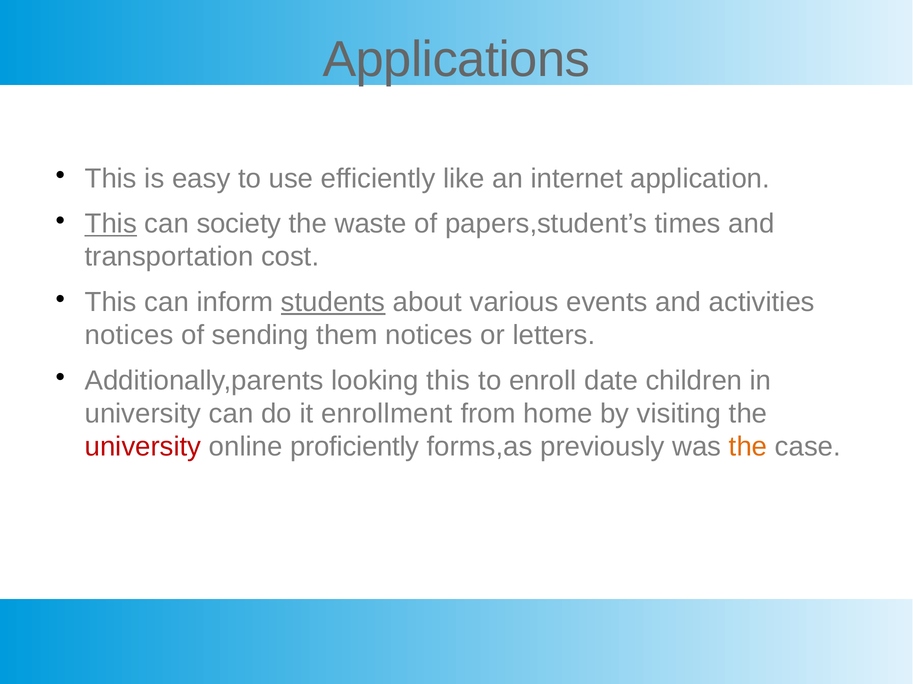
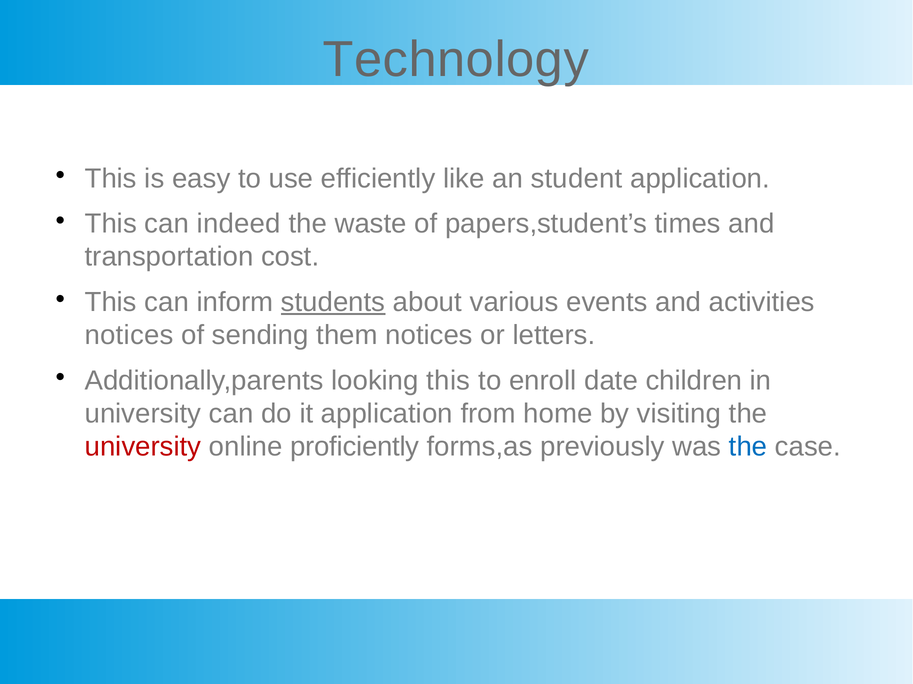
Applications: Applications -> Technology
internet: internet -> student
This at (111, 224) underline: present -> none
society: society -> indeed
it enrollment: enrollment -> application
the at (748, 447) colour: orange -> blue
